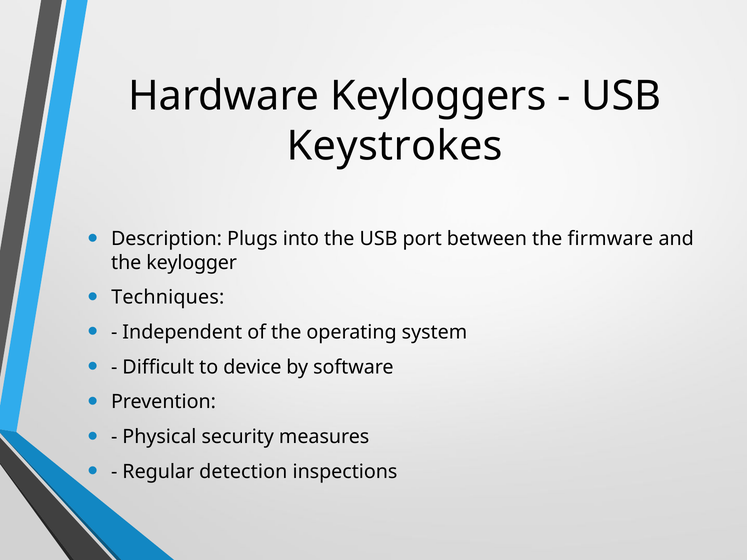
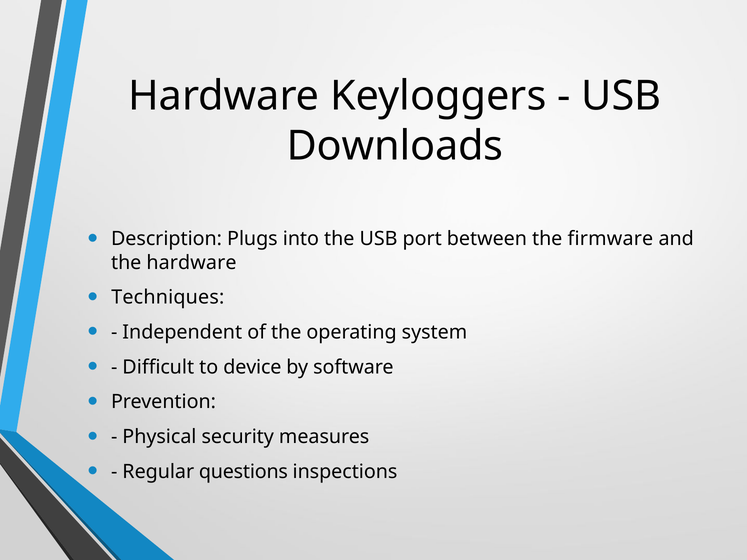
Keystrokes: Keystrokes -> Downloads
the keylogger: keylogger -> hardware
detection: detection -> questions
